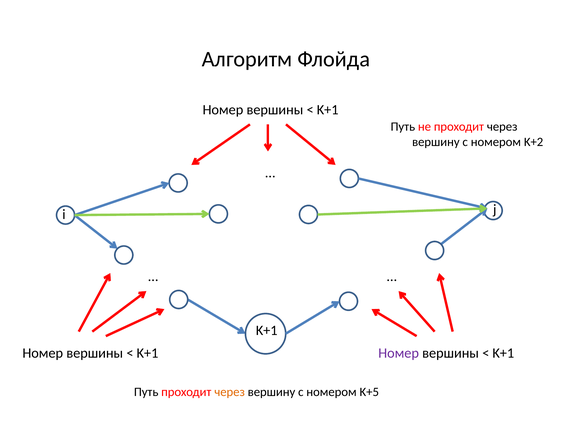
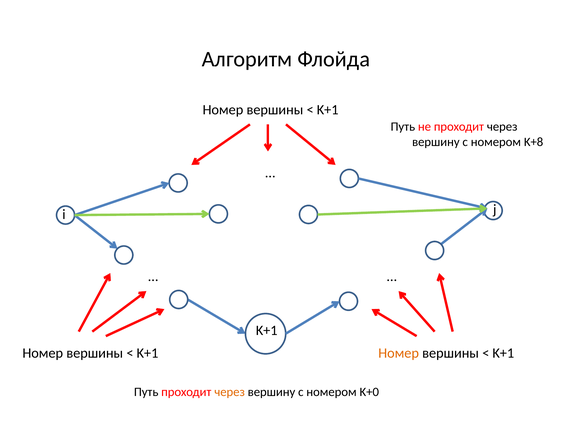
K+2: K+2 -> K+8
Номер at (399, 353) colour: purple -> orange
K+5: K+5 -> K+0
